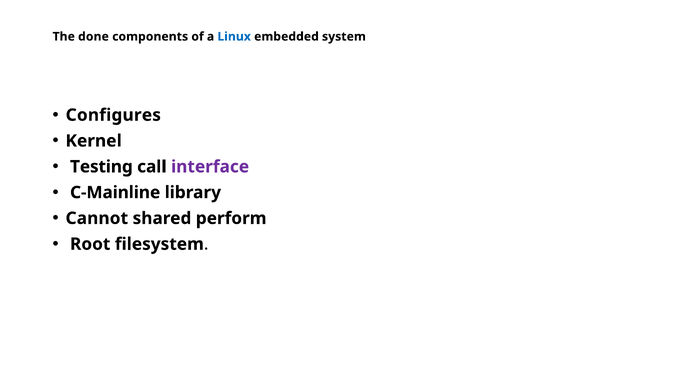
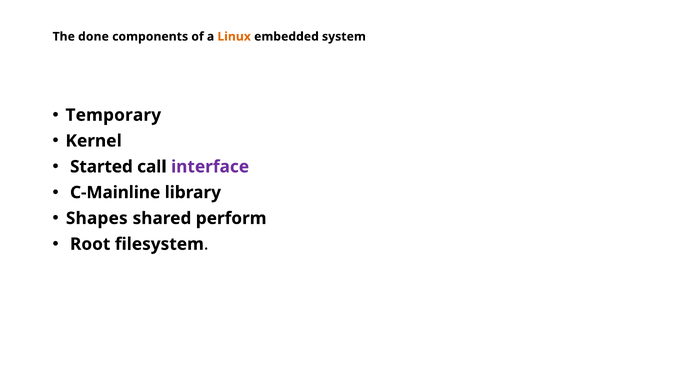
Linux colour: blue -> orange
Configures: Configures -> Temporary
Testing: Testing -> Started
Cannot: Cannot -> Shapes
